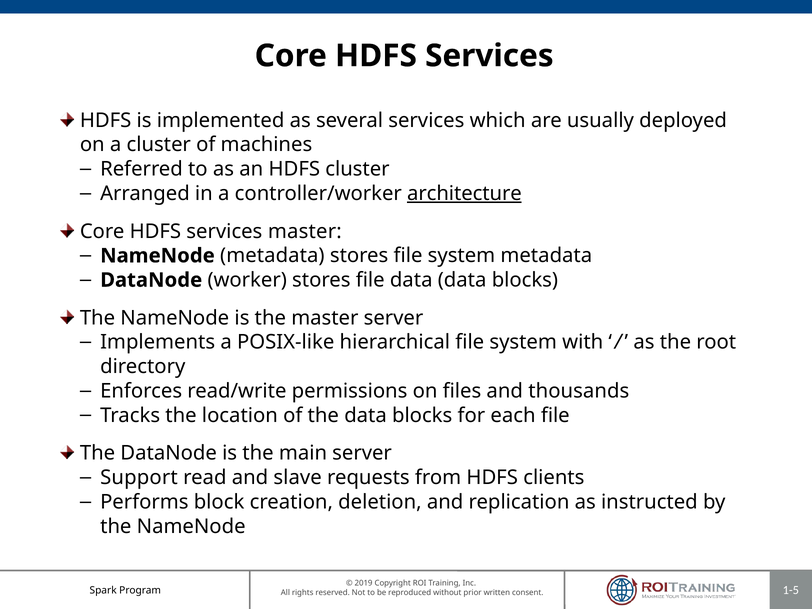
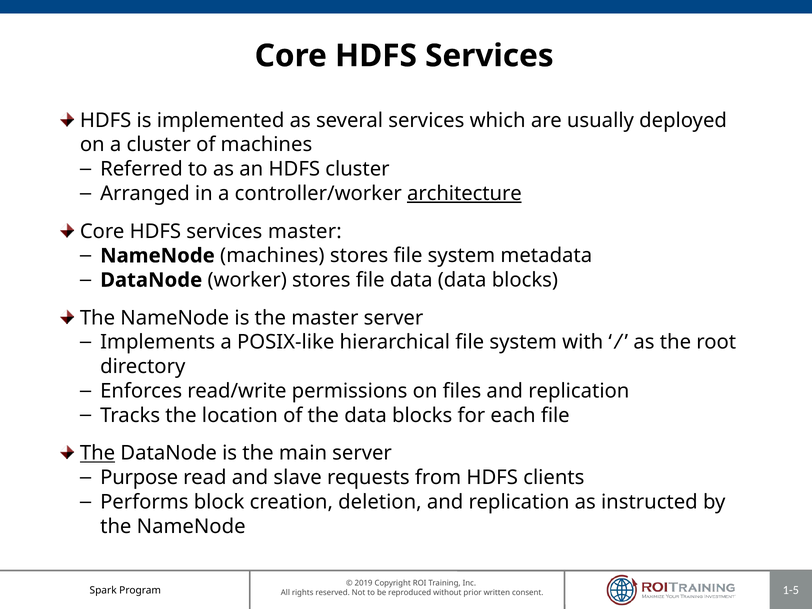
NameNode metadata: metadata -> machines
files and thousands: thousands -> replication
The at (98, 453) underline: none -> present
Support: Support -> Purpose
